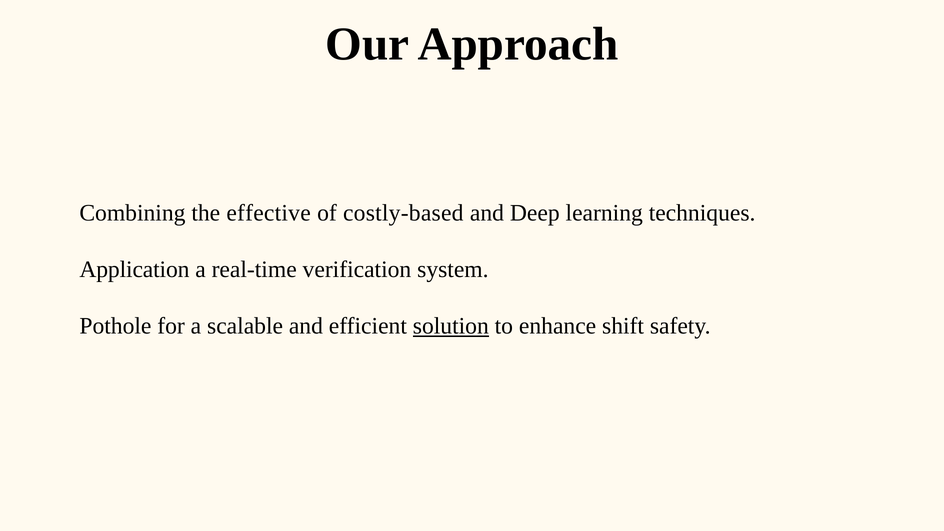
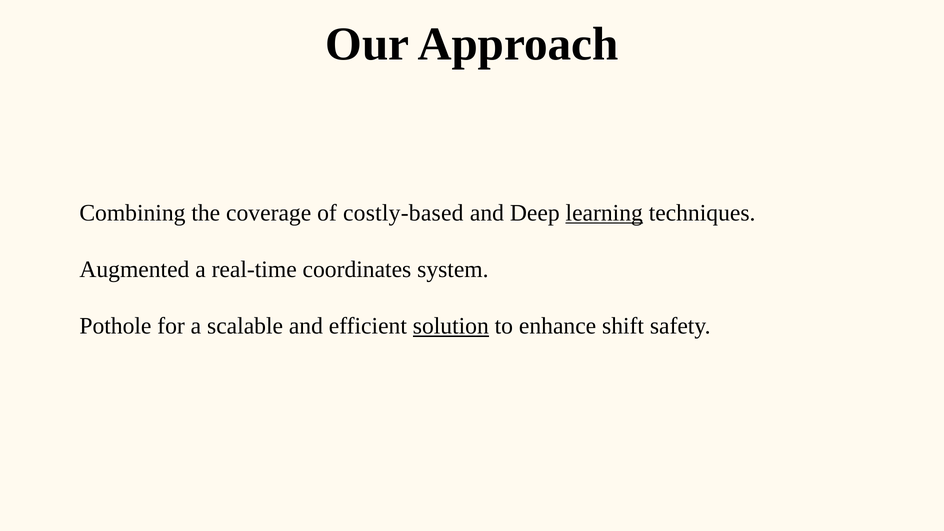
effective: effective -> coverage
learning underline: none -> present
Application: Application -> Augmented
verification: verification -> coordinates
